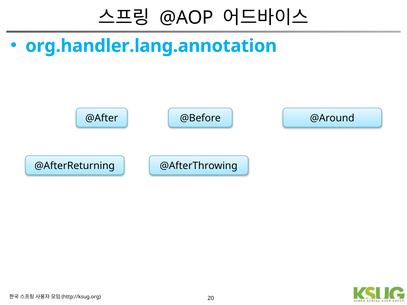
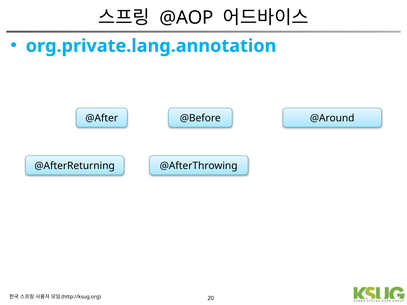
org.handler.lang.annotation: org.handler.lang.annotation -> org.private.lang.annotation
